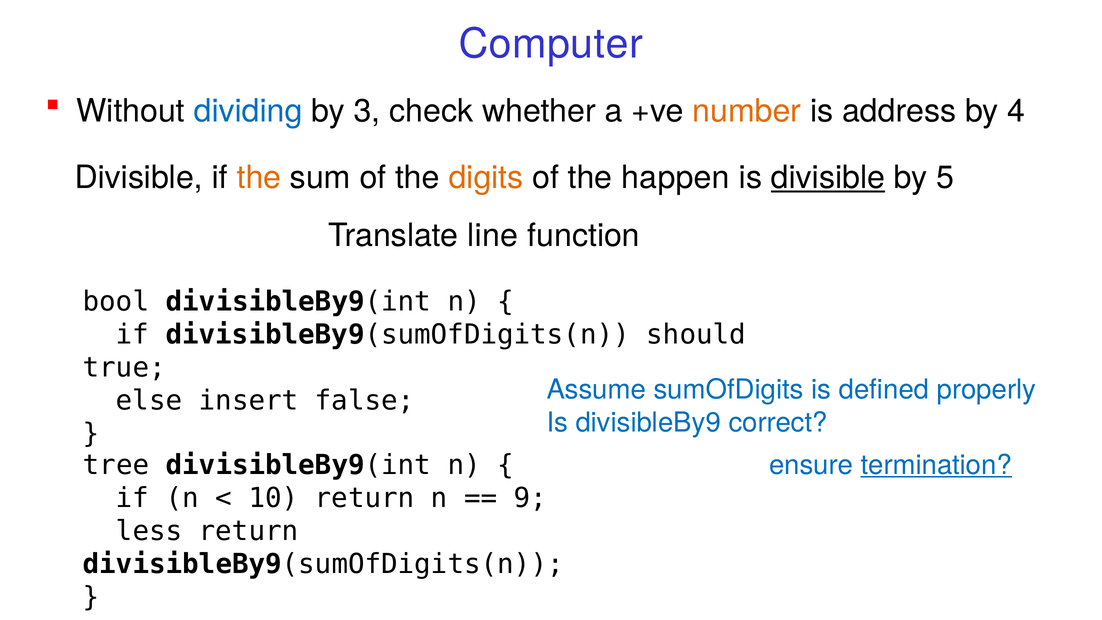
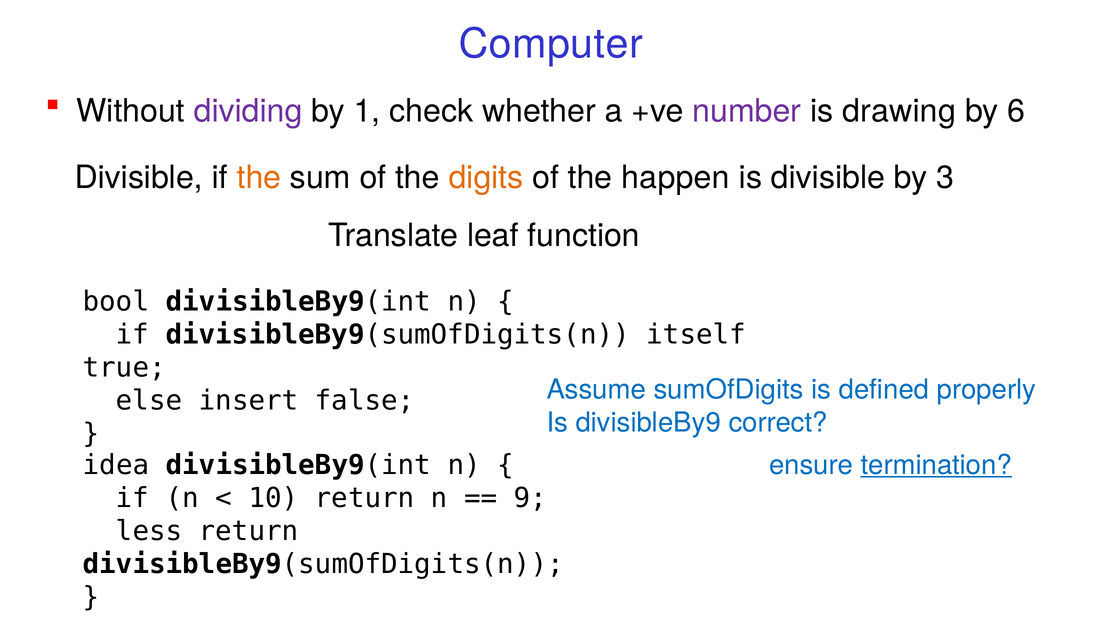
dividing colour: blue -> purple
3: 3 -> 1
number colour: orange -> purple
address: address -> drawing
4: 4 -> 6
divisible at (828, 178) underline: present -> none
5: 5 -> 3
line: line -> leaf
should: should -> itself
tree: tree -> idea
